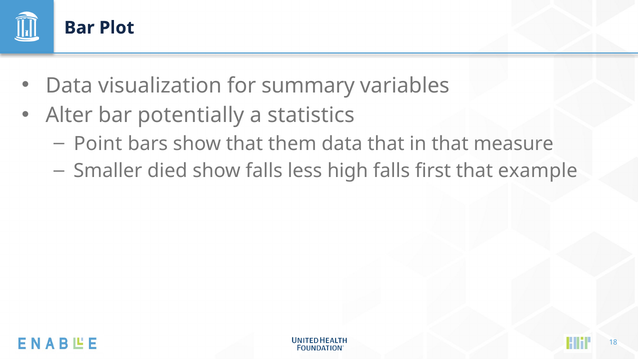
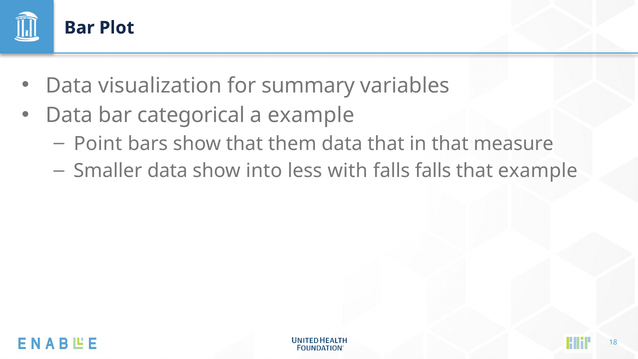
Alter at (69, 115): Alter -> Data
potentially: potentially -> categorical
a statistics: statistics -> example
Smaller died: died -> data
show falls: falls -> into
high: high -> with
falls first: first -> falls
